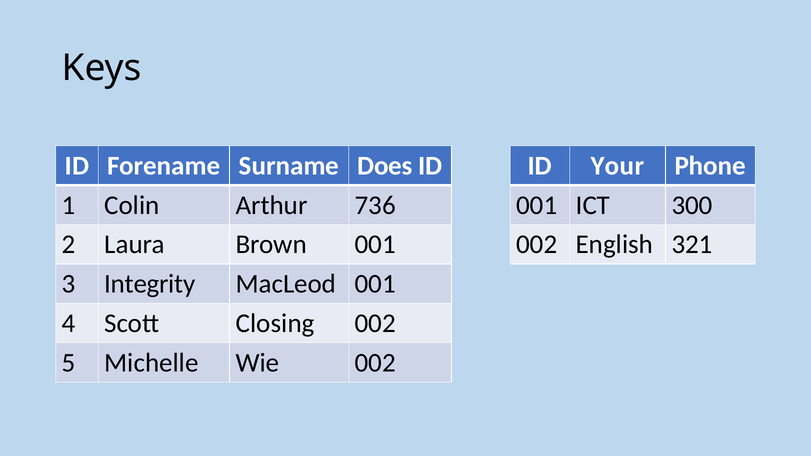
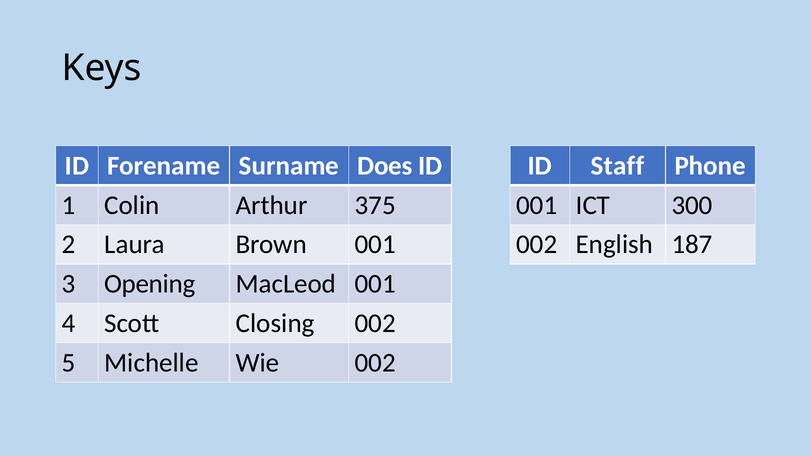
Your: Your -> Staff
736: 736 -> 375
321: 321 -> 187
Integrity: Integrity -> Opening
